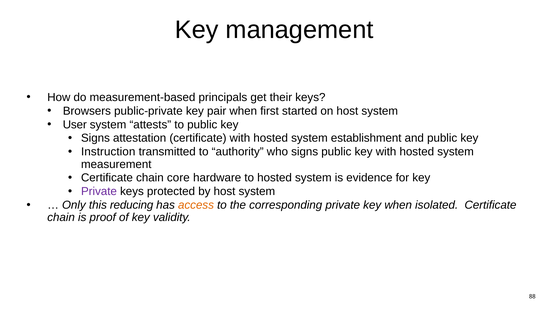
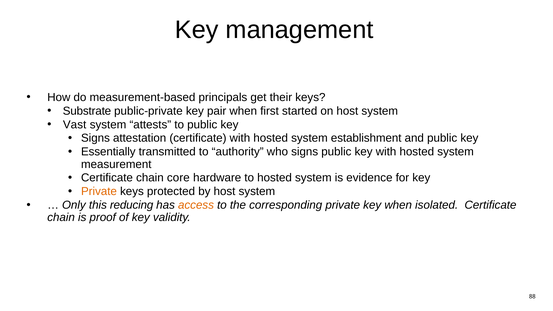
Browsers: Browsers -> Substrate
User: User -> Vast
Instruction: Instruction -> Essentially
Private at (99, 191) colour: purple -> orange
